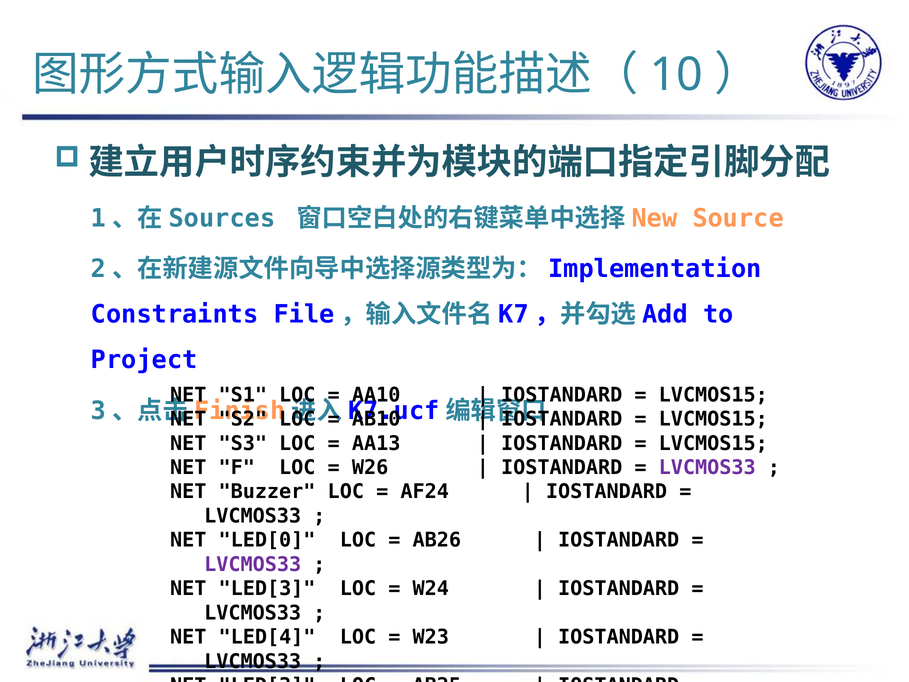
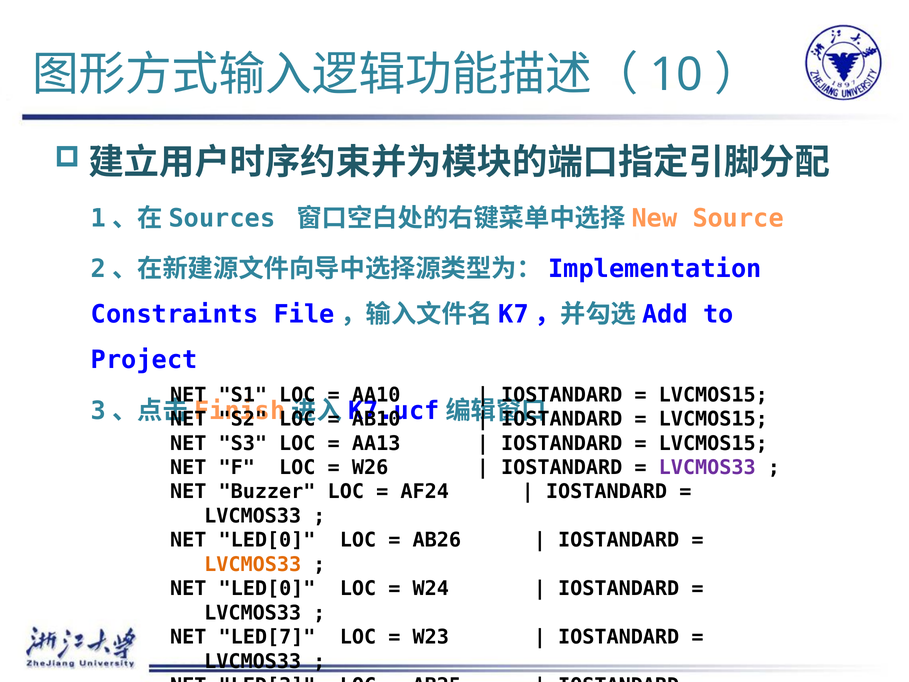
LVCMOS33 at (253, 564) colour: purple -> orange
LED[3 at (267, 589): LED[3 -> LED[0
LED[4 at (267, 637): LED[4 -> LED[7
